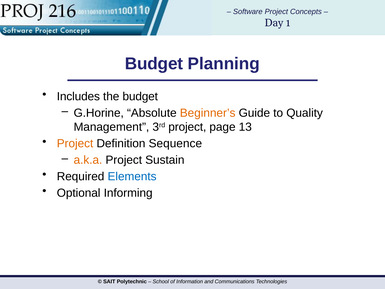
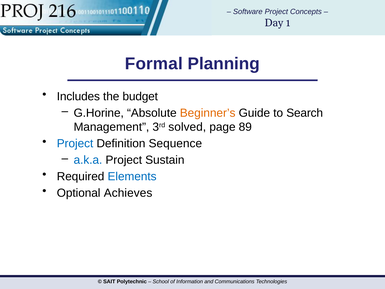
Budget at (154, 64): Budget -> Formal
Quality: Quality -> Search
3rd project: project -> solved
13: 13 -> 89
Project at (75, 143) colour: orange -> blue
a.k.a colour: orange -> blue
Informing: Informing -> Achieves
